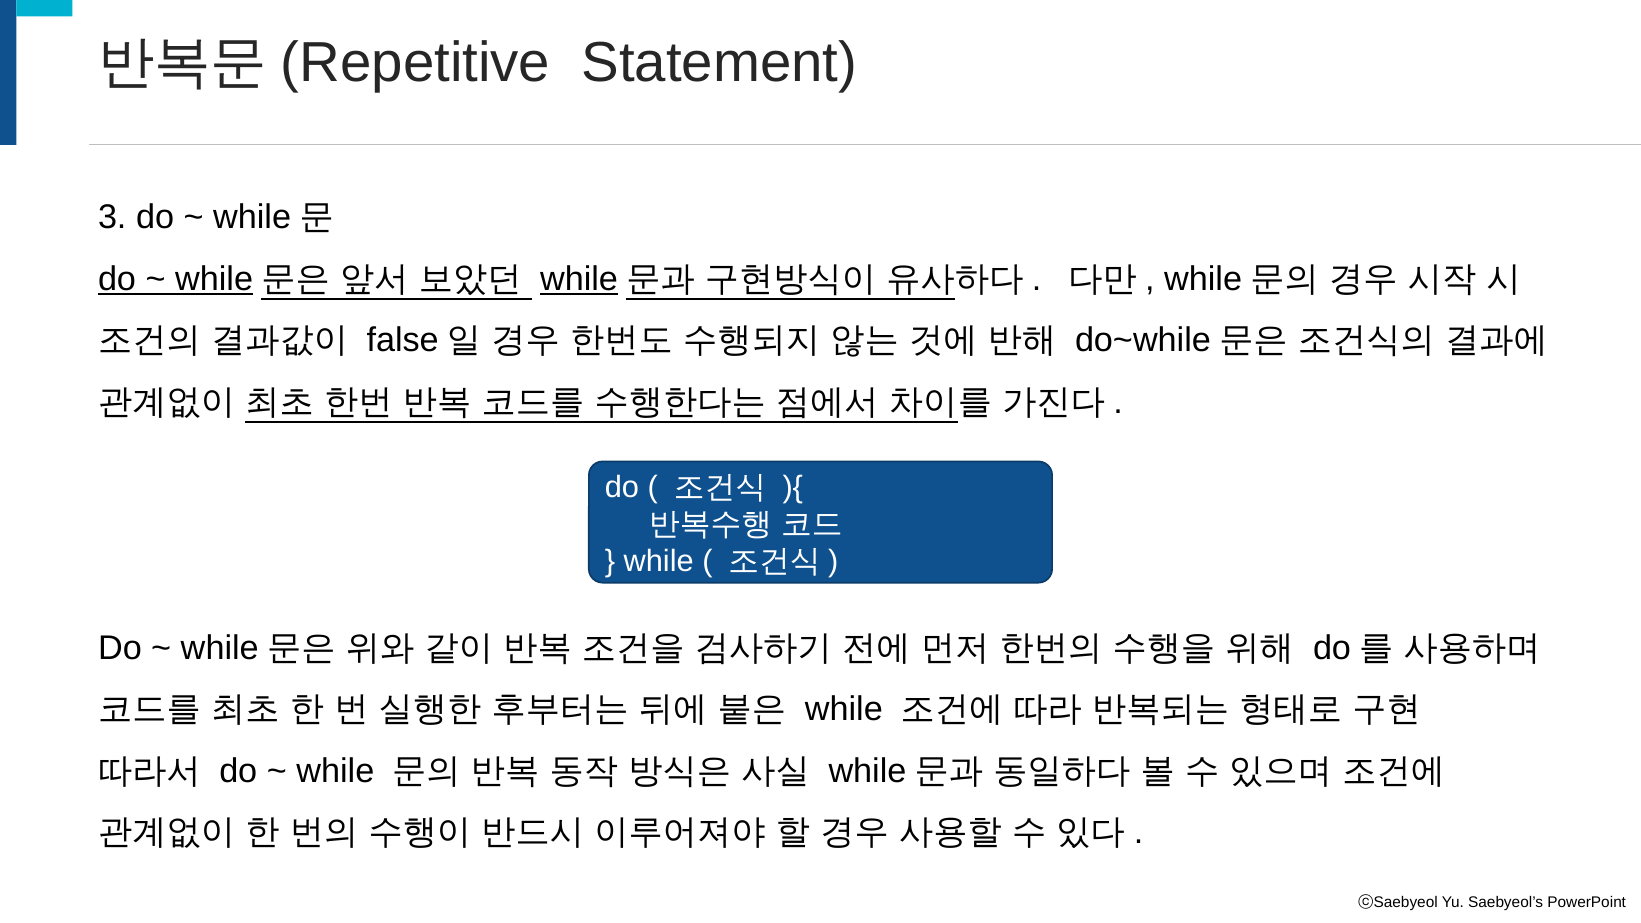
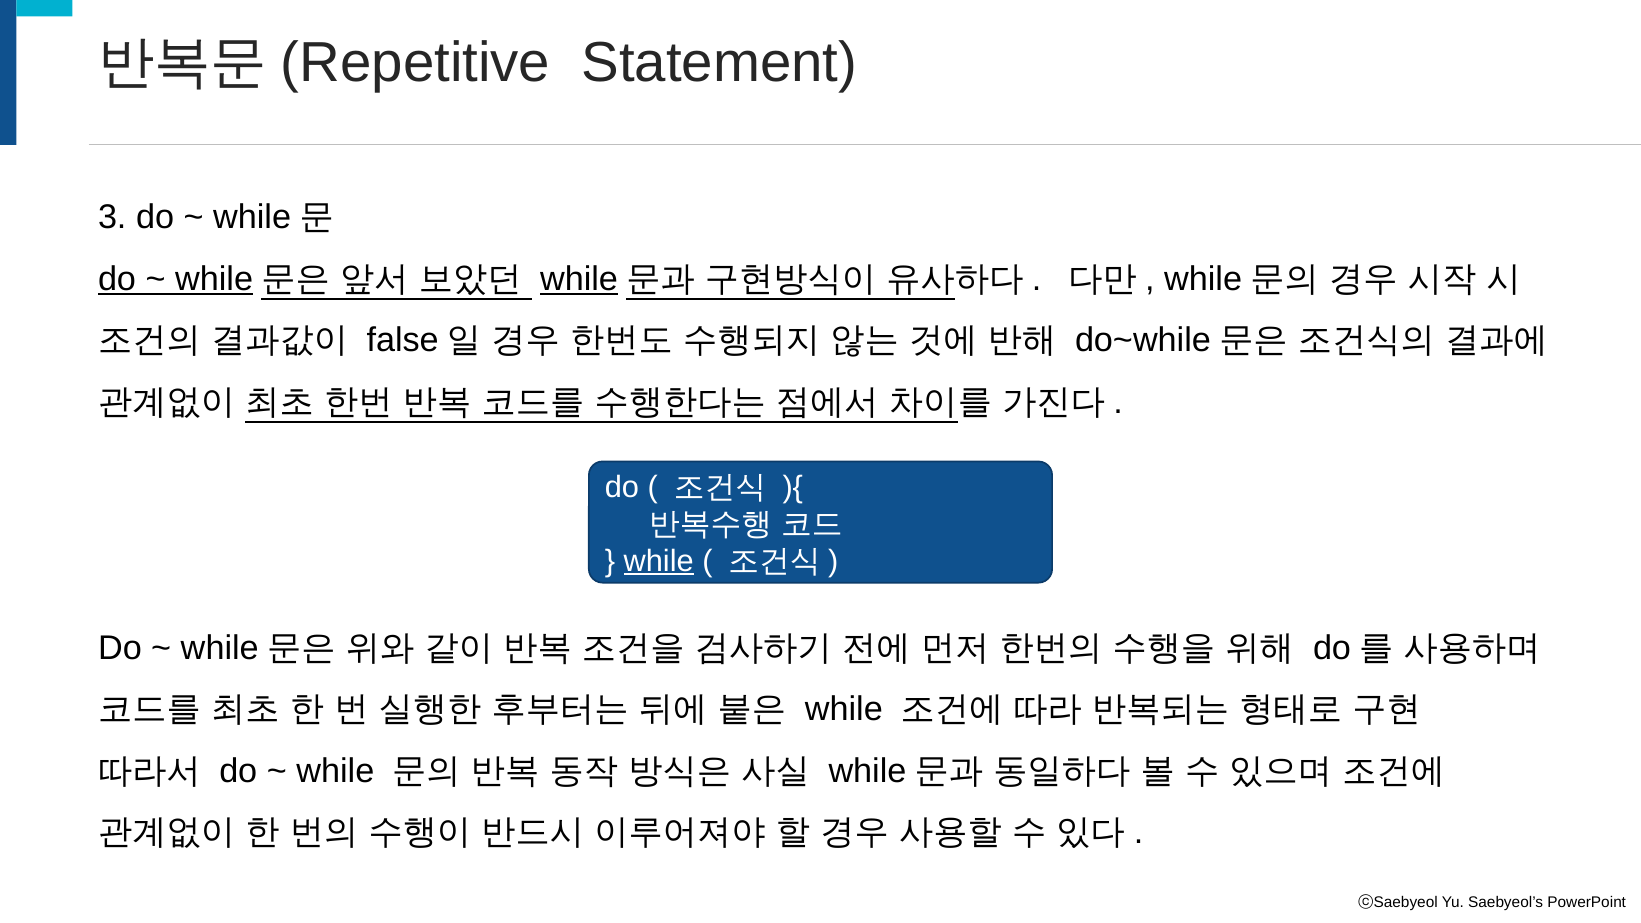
while at (659, 561) underline: none -> present
